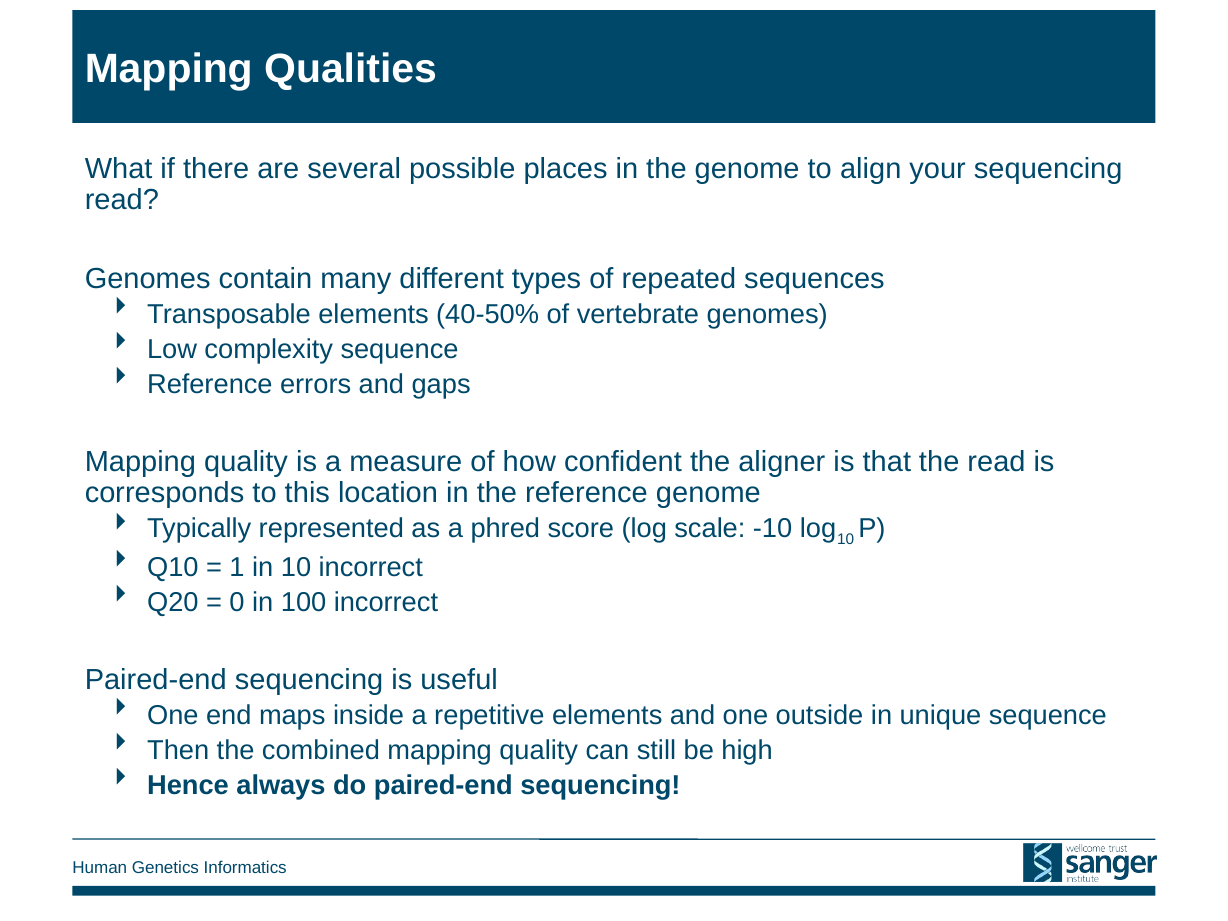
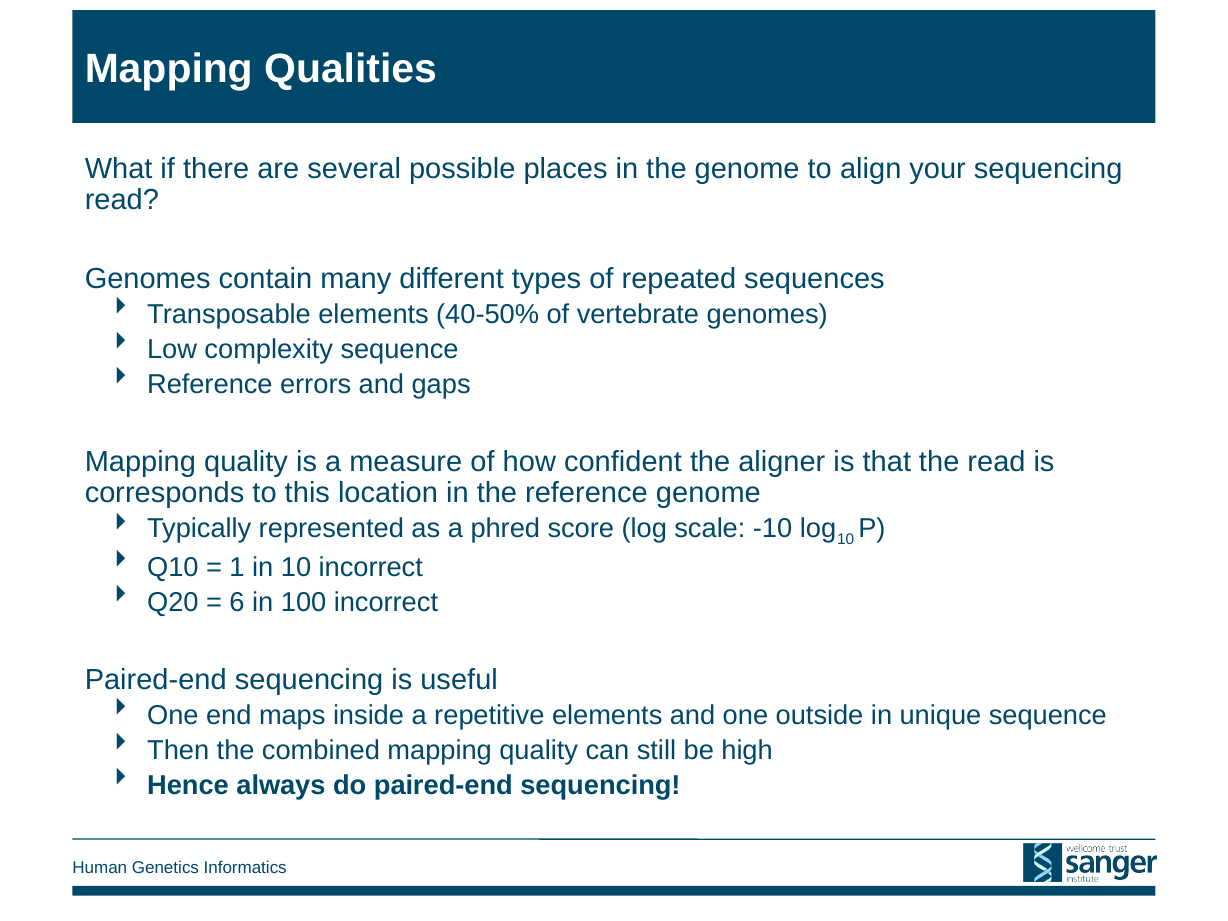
0: 0 -> 6
